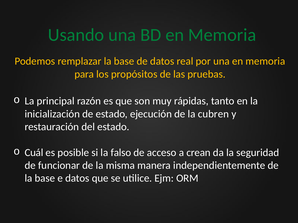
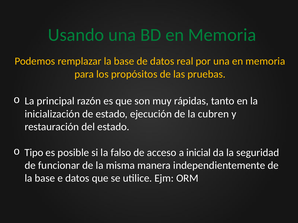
Cuál: Cuál -> Tipo
crean: crean -> inicial
